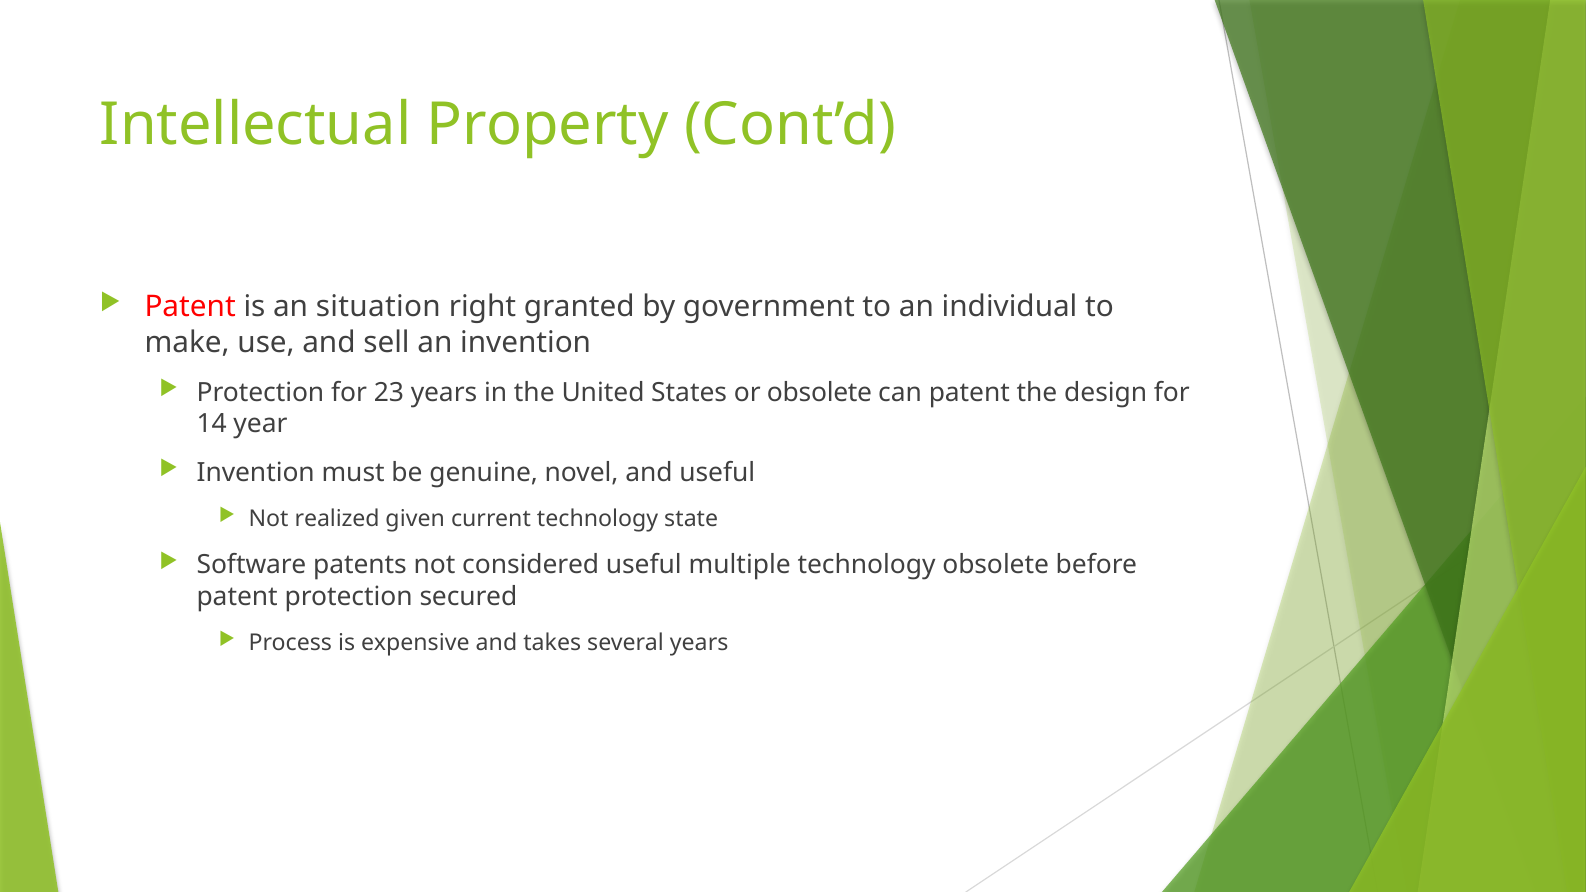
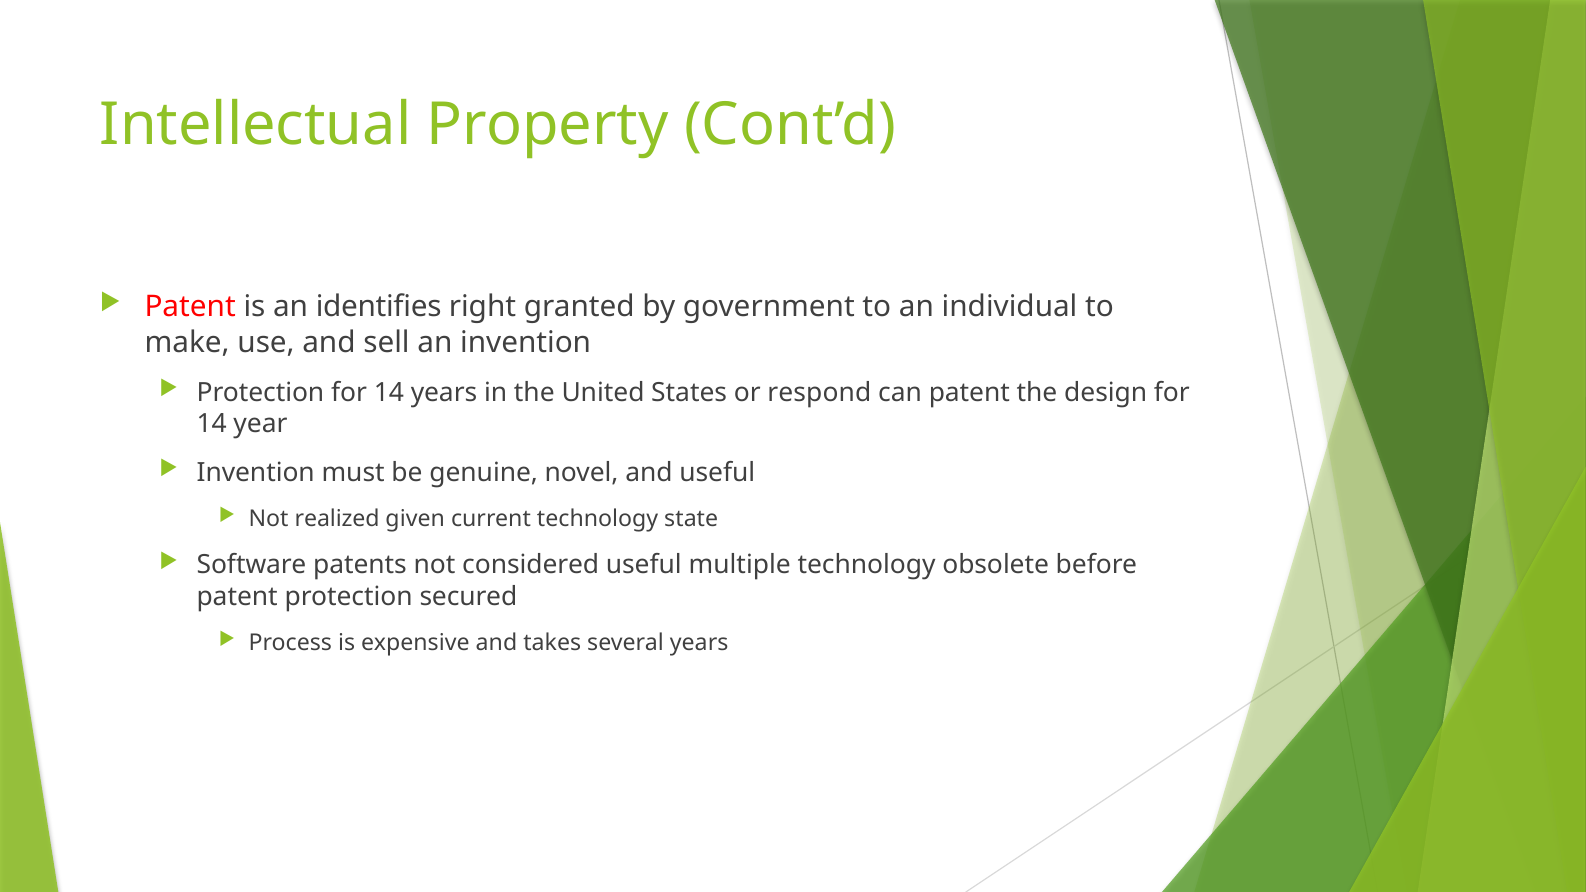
situation: situation -> identifies
Protection for 23: 23 -> 14
or obsolete: obsolete -> respond
